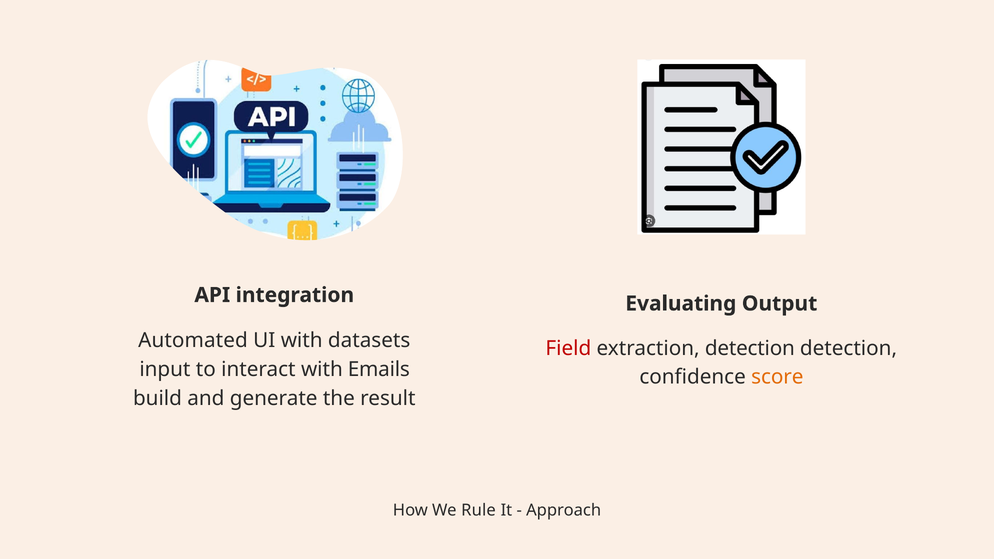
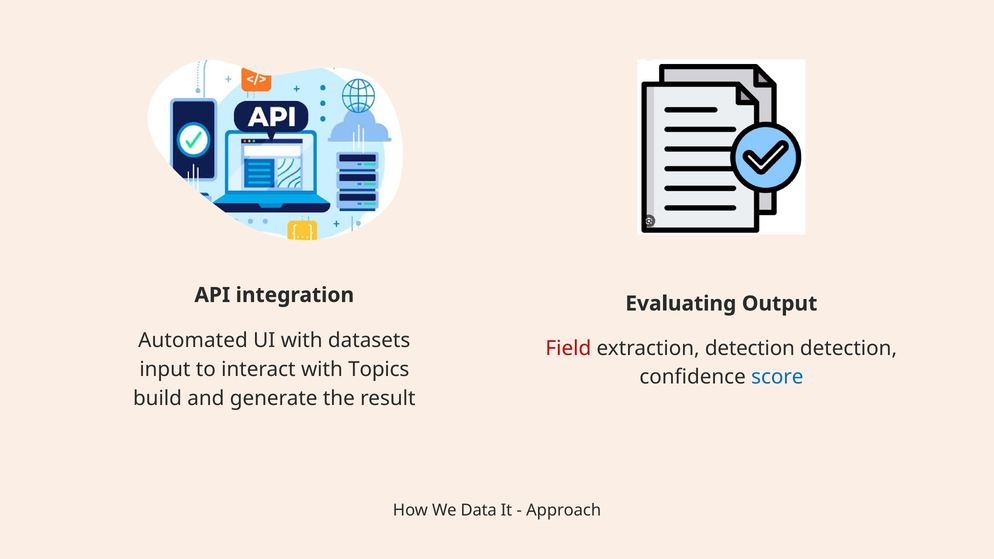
Emails: Emails -> Topics
score colour: orange -> blue
Rule: Rule -> Data
